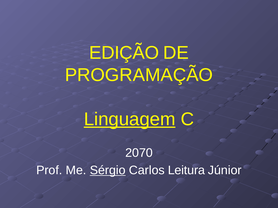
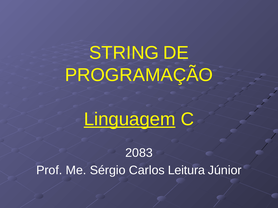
EDIÇÃO: EDIÇÃO -> STRING
2070: 2070 -> 2083
Sérgio underline: present -> none
